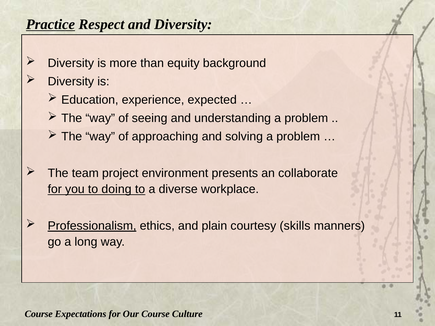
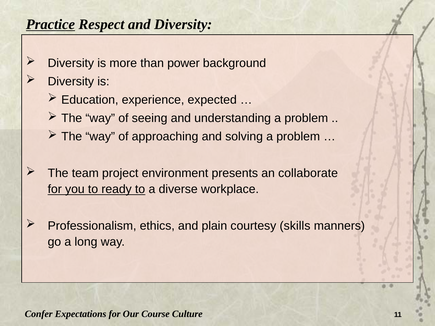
equity: equity -> power
doing: doing -> ready
Professionalism underline: present -> none
Course at (39, 314): Course -> Confer
